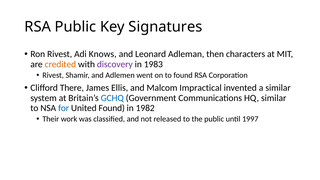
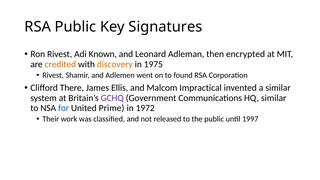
Knows: Knows -> Known
characters: characters -> encrypted
discovery colour: purple -> orange
1983: 1983 -> 1975
GCHQ colour: blue -> purple
United Found: Found -> Prime
1982: 1982 -> 1972
